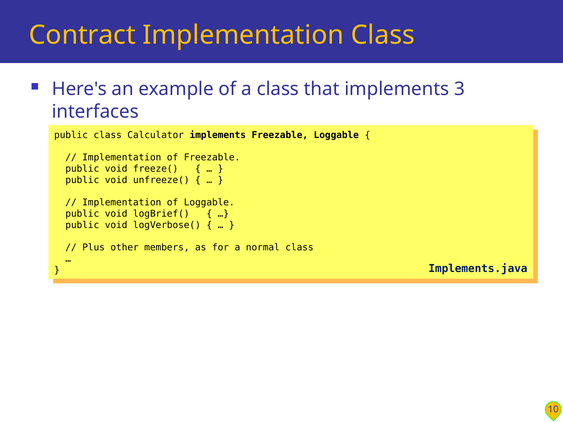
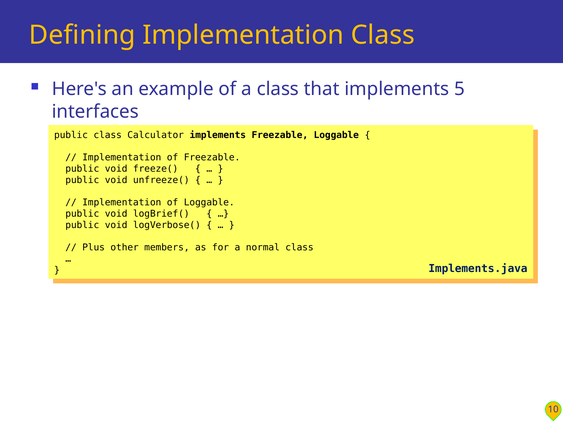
Contract: Contract -> Defining
3: 3 -> 5
